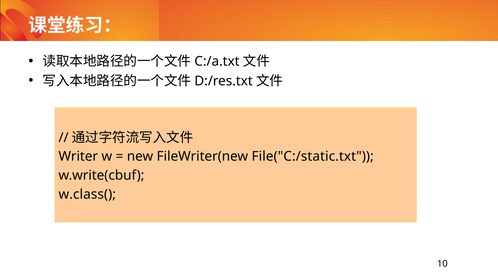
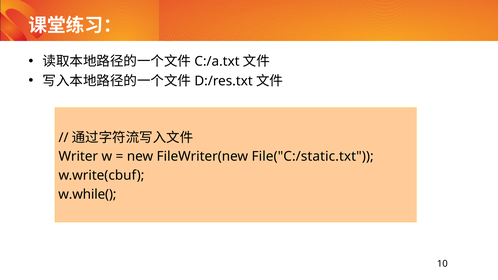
w.class(: w.class( -> w.while(
